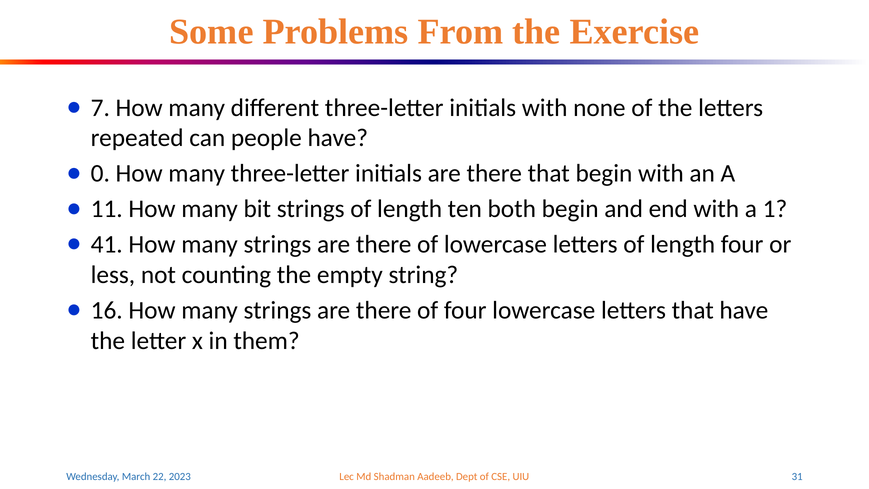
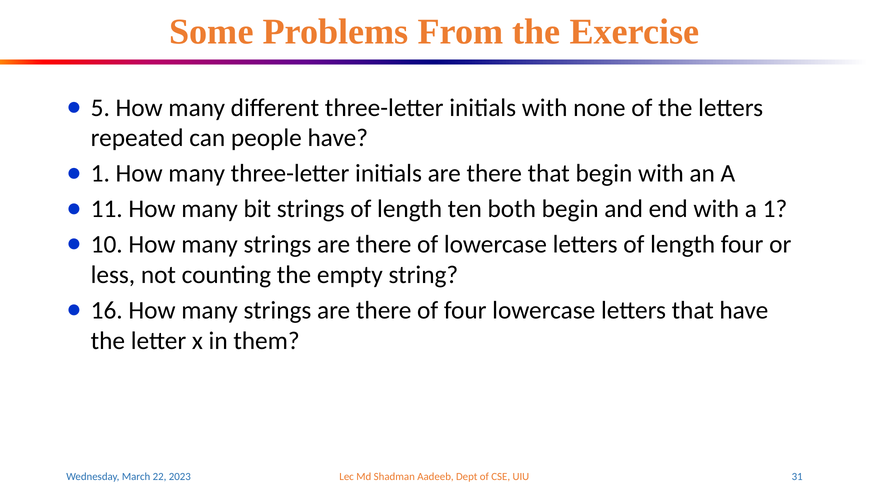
7: 7 -> 5
0 at (100, 174): 0 -> 1
41: 41 -> 10
